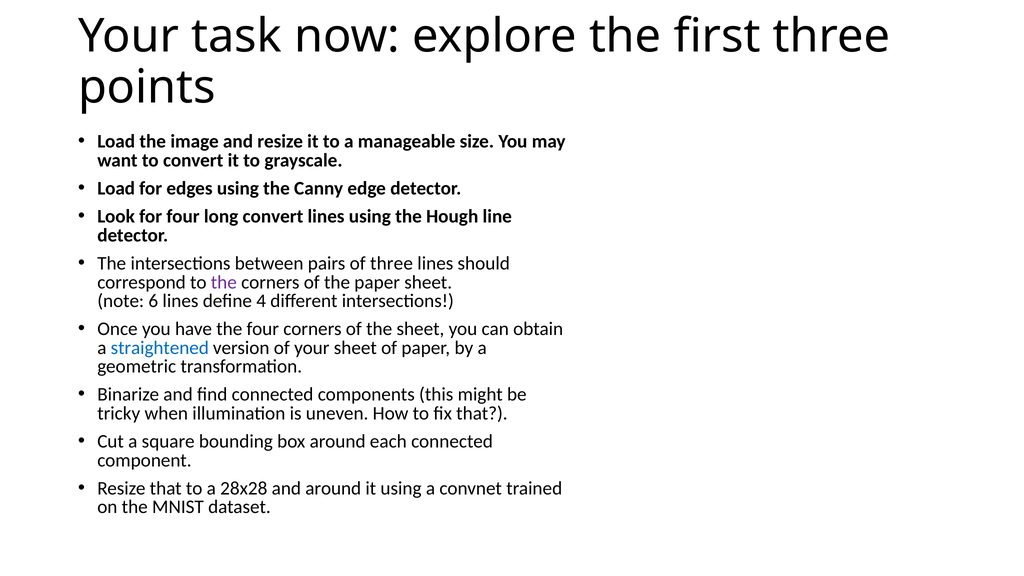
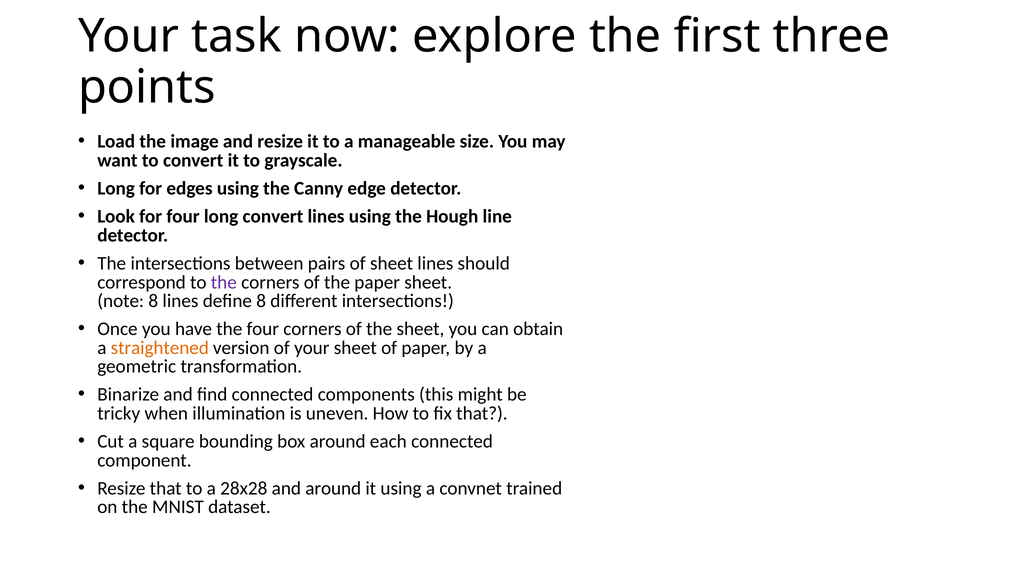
Load at (116, 188): Load -> Long
of three: three -> sheet
note 6: 6 -> 8
define 4: 4 -> 8
straightened colour: blue -> orange
